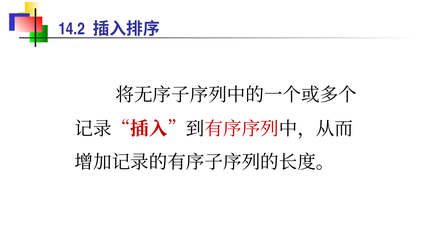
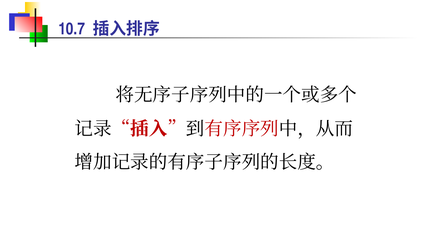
14.2: 14.2 -> 10.7
